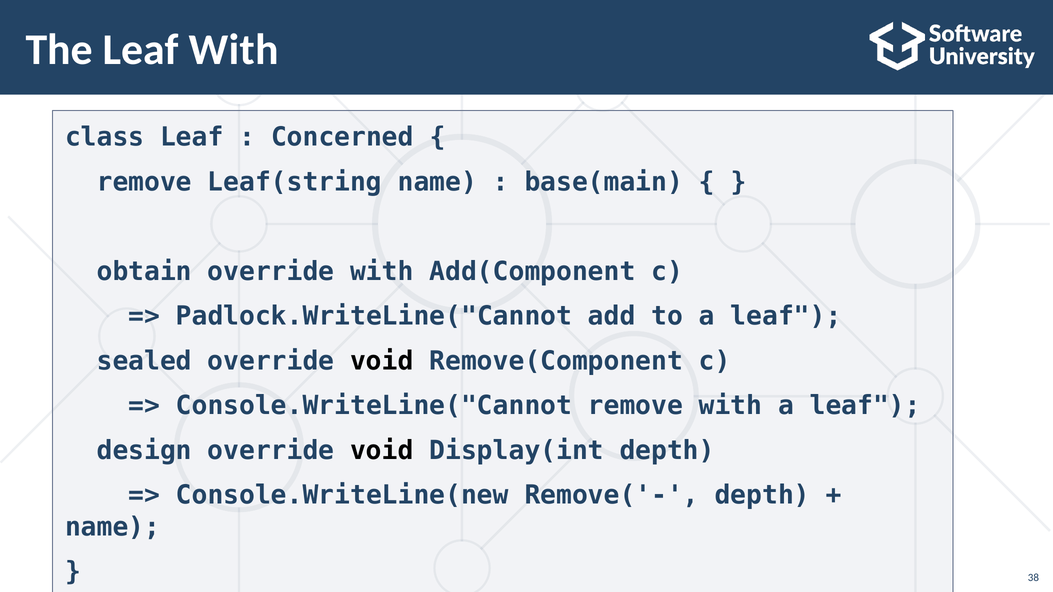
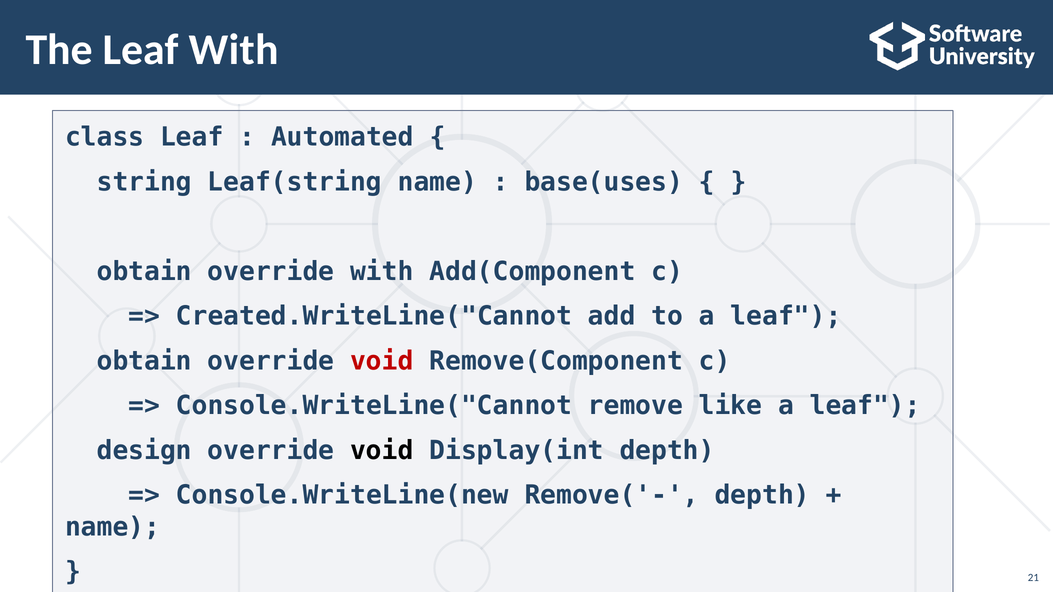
Concerned: Concerned -> Automated
remove at (144, 182): remove -> string
base(main: base(main -> base(uses
Padlock.WriteLine("Cannot: Padlock.WriteLine("Cannot -> Created.WriteLine("Cannot
sealed at (144, 361): sealed -> obtain
void at (382, 361) colour: black -> red
remove with: with -> like
38: 38 -> 21
